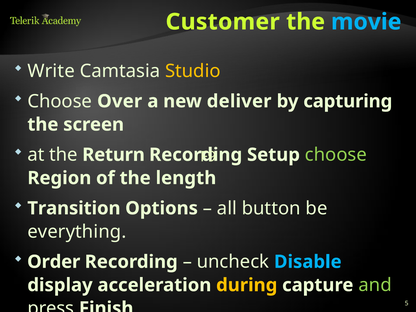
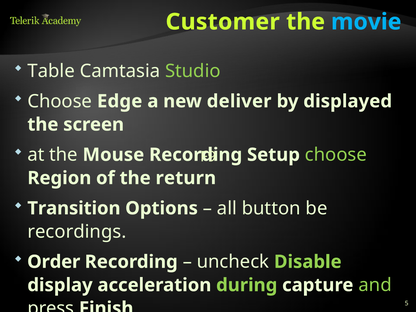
Write: Write -> Table
Studio colour: yellow -> light green
Over: Over -> Edge
capturing: capturing -> displayed
Return: Return -> Mouse
length: length -> return
everything: everything -> recordings
Disable colour: light blue -> light green
during colour: yellow -> light green
